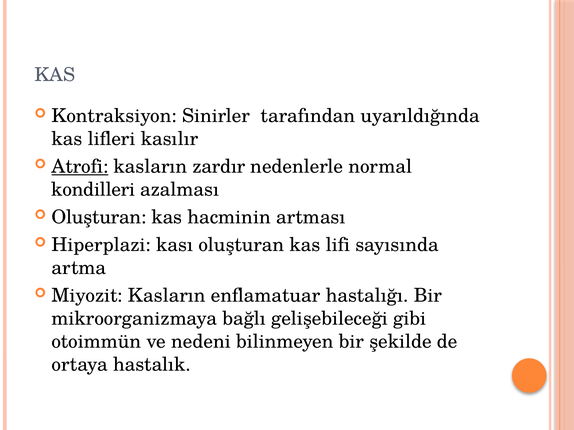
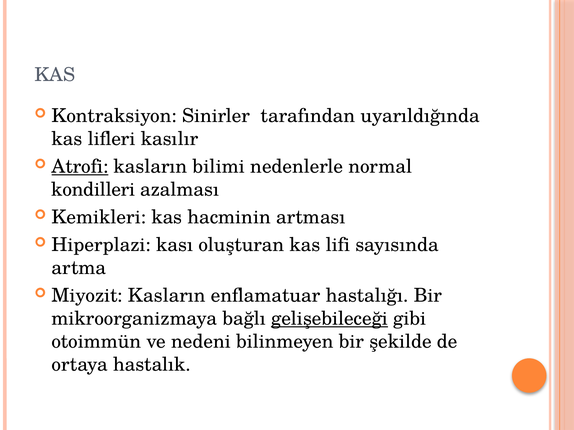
zardır: zardır -> bilimi
Oluşturan at (99, 218): Oluşturan -> Kemikleri
gelişebileceği underline: none -> present
